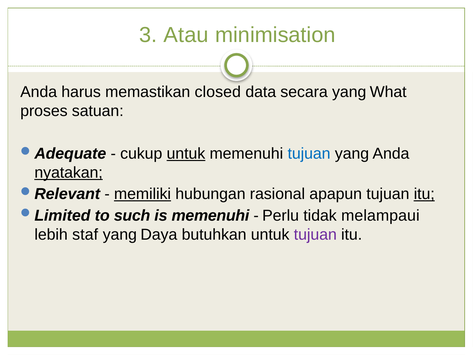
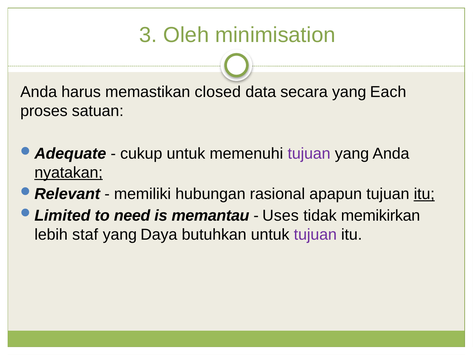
Atau: Atau -> Oleh
What: What -> Each
untuk at (186, 154) underline: present -> none
tujuan at (309, 154) colour: blue -> purple
memiliki underline: present -> none
such: such -> need
is memenuhi: memenuhi -> memantau
Perlu: Perlu -> Uses
melampaui: melampaui -> memikirkan
